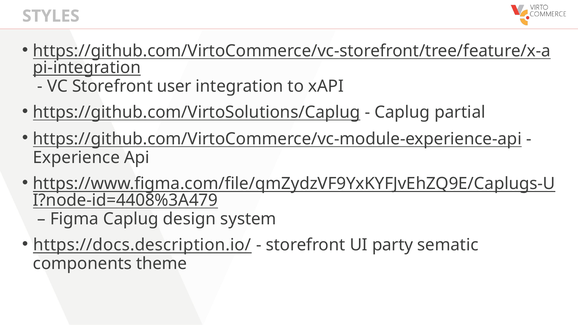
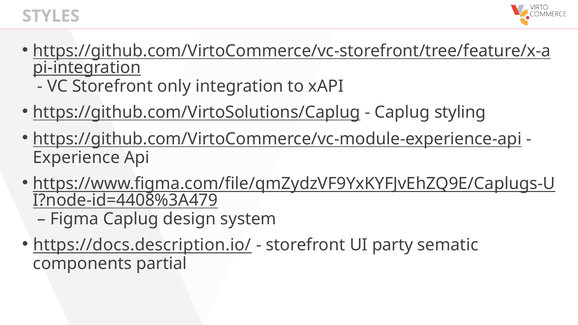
user: user -> only
partial: partial -> styling
theme: theme -> partial
